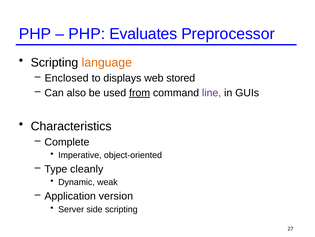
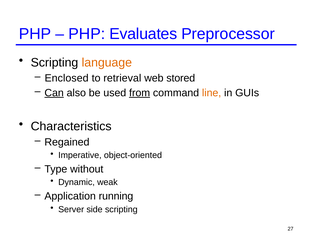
displays: displays -> retrieval
Can underline: none -> present
line colour: purple -> orange
Complete: Complete -> Regained
cleanly: cleanly -> without
version: version -> running
